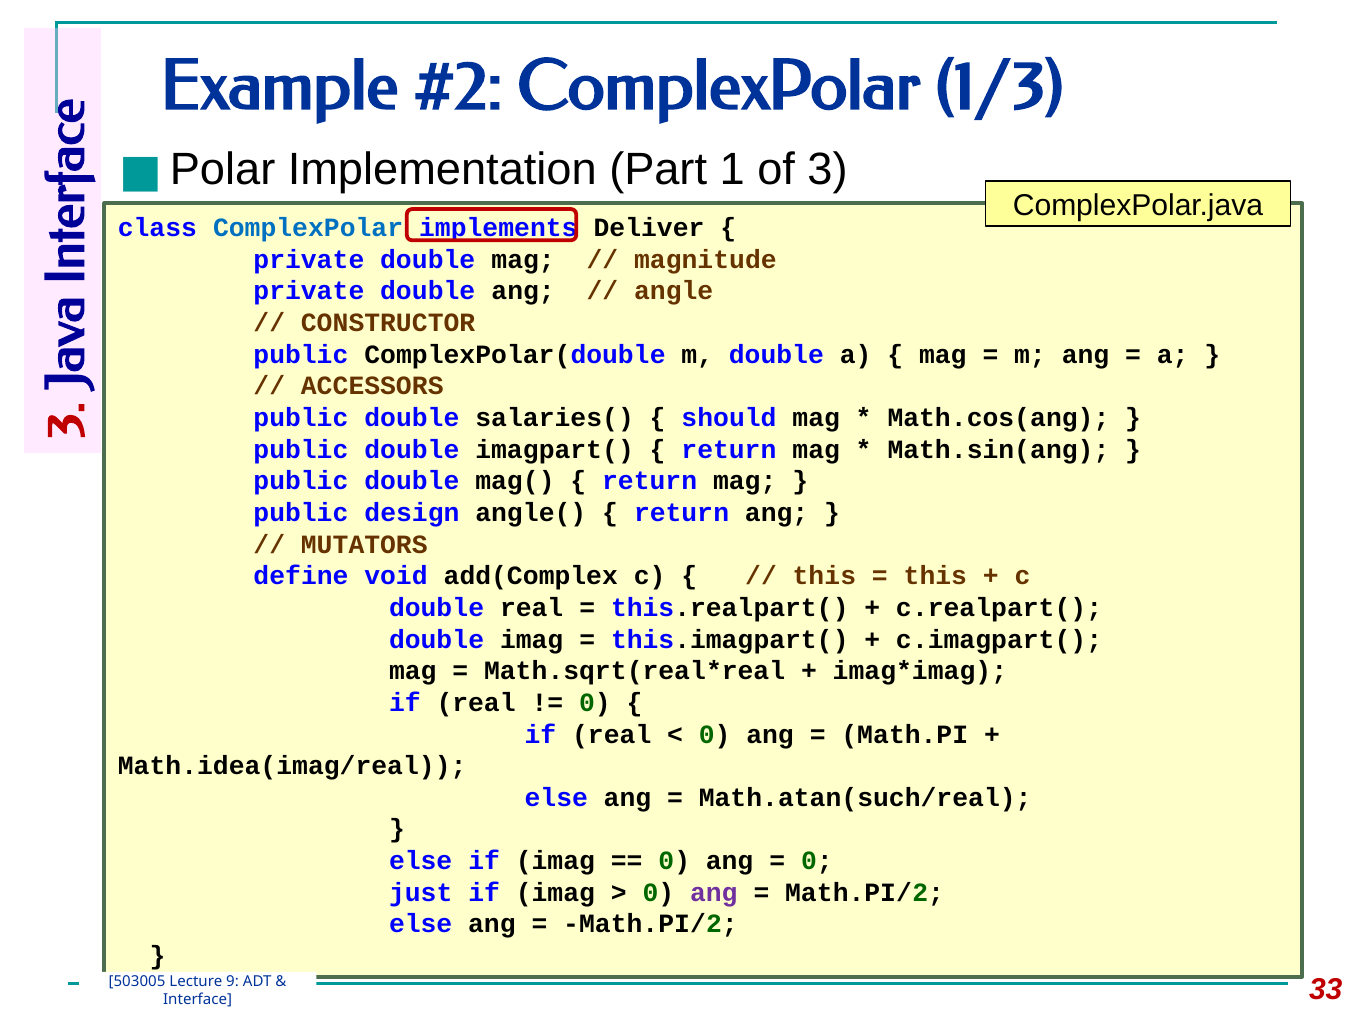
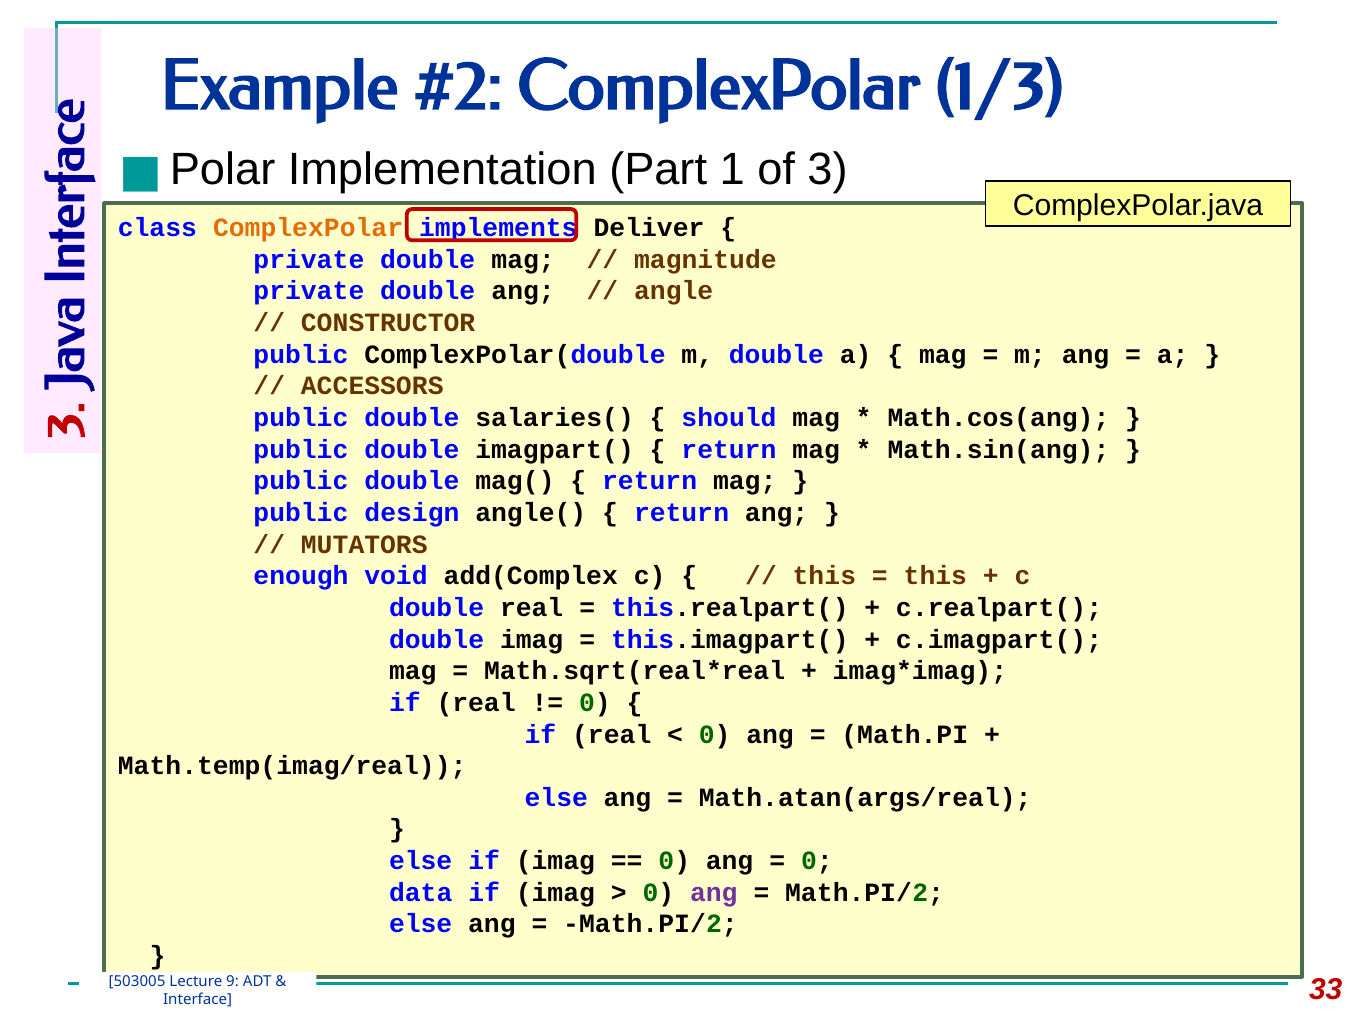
ComplexPolar at (308, 228) colour: blue -> orange
define: define -> enough
Math.idea(imag/real: Math.idea(imag/real -> Math.temp(imag/real
Math.atan(such/real: Math.atan(such/real -> Math.atan(args/real
just: just -> data
